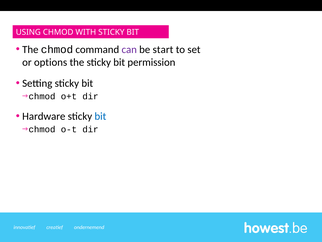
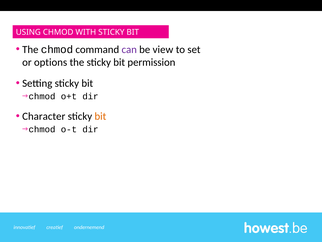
start: start -> view
Hardware: Hardware -> Character
bit at (100, 116) colour: blue -> orange
